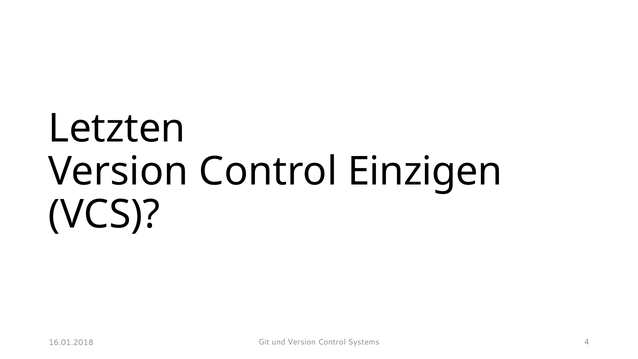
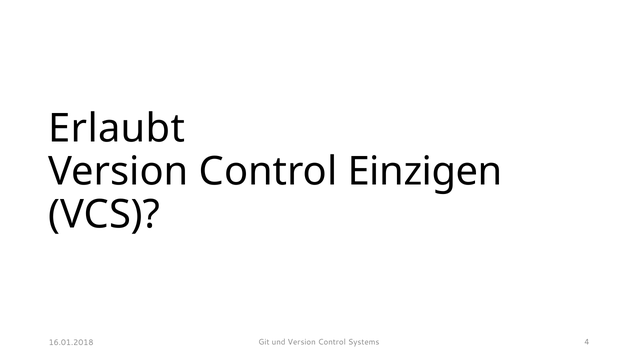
Letzten: Letzten -> Erlaubt
